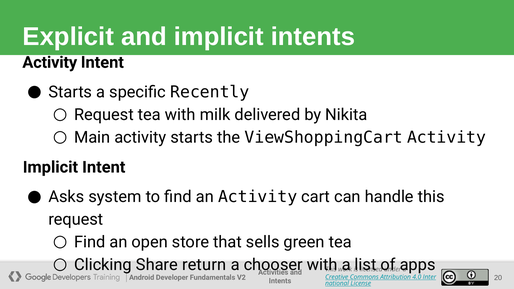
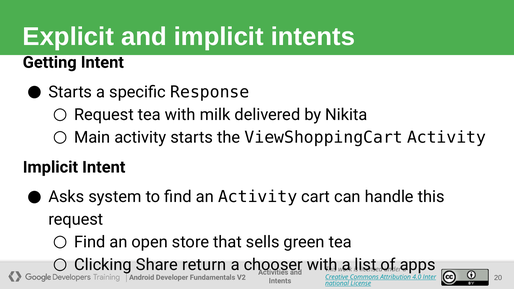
Activity at (50, 62): Activity -> Getting
Recently: Recently -> Response
